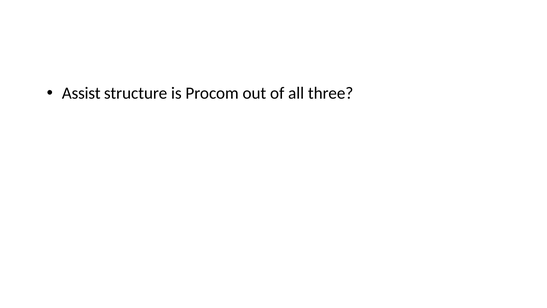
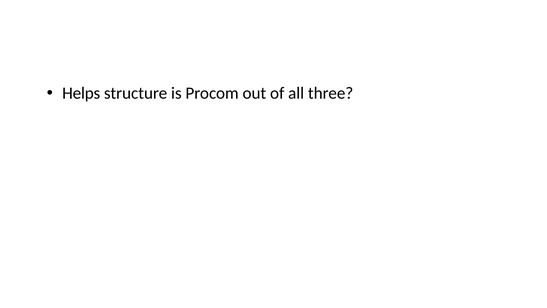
Assist: Assist -> Helps
